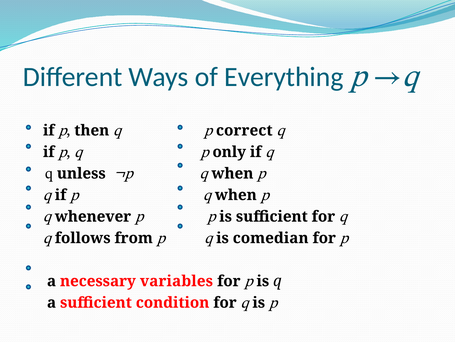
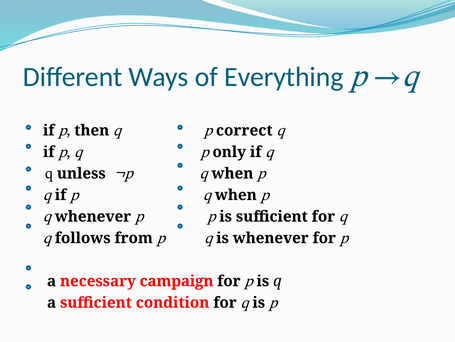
is comedian: comedian -> whenever
variables: variables -> campaign
